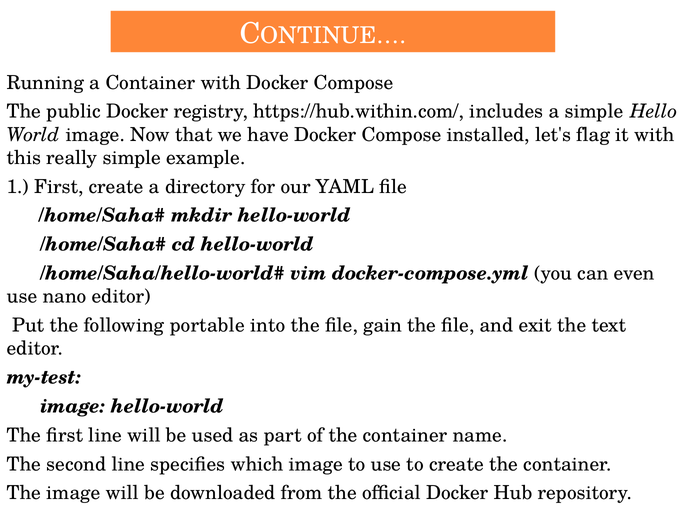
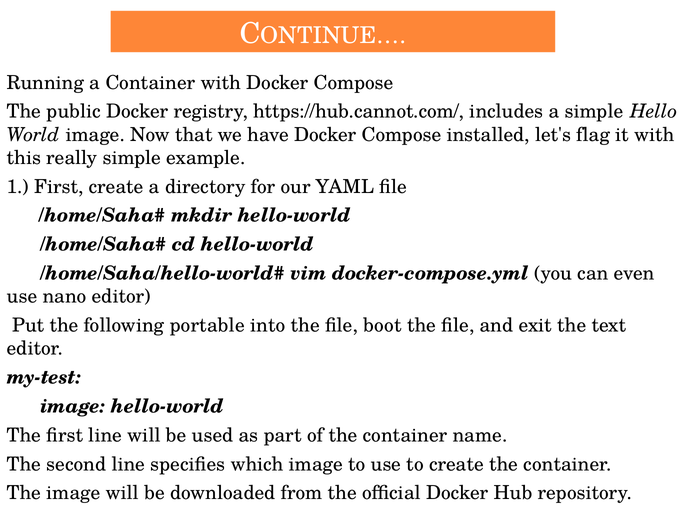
https://hub.within.com/: https://hub.within.com/ -> https://hub.cannot.com/
gain: gain -> boot
